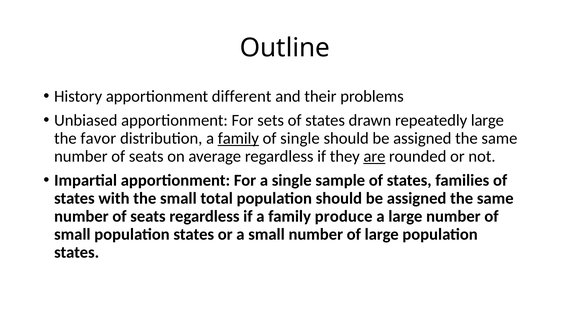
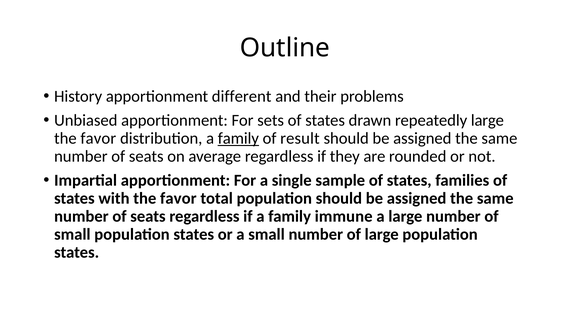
of single: single -> result
are underline: present -> none
with the small: small -> favor
produce: produce -> immune
